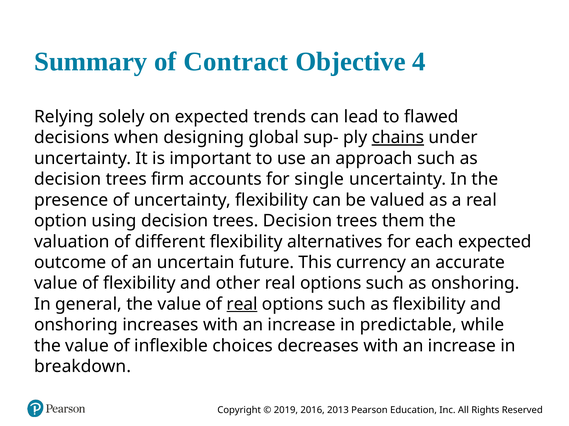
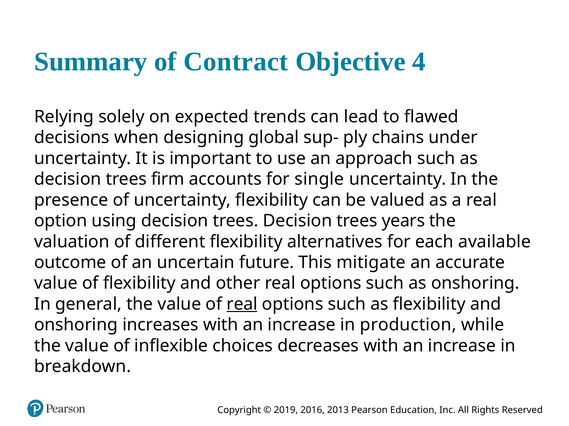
chains underline: present -> none
them: them -> years
each expected: expected -> available
currency: currency -> mitigate
predictable: predictable -> production
